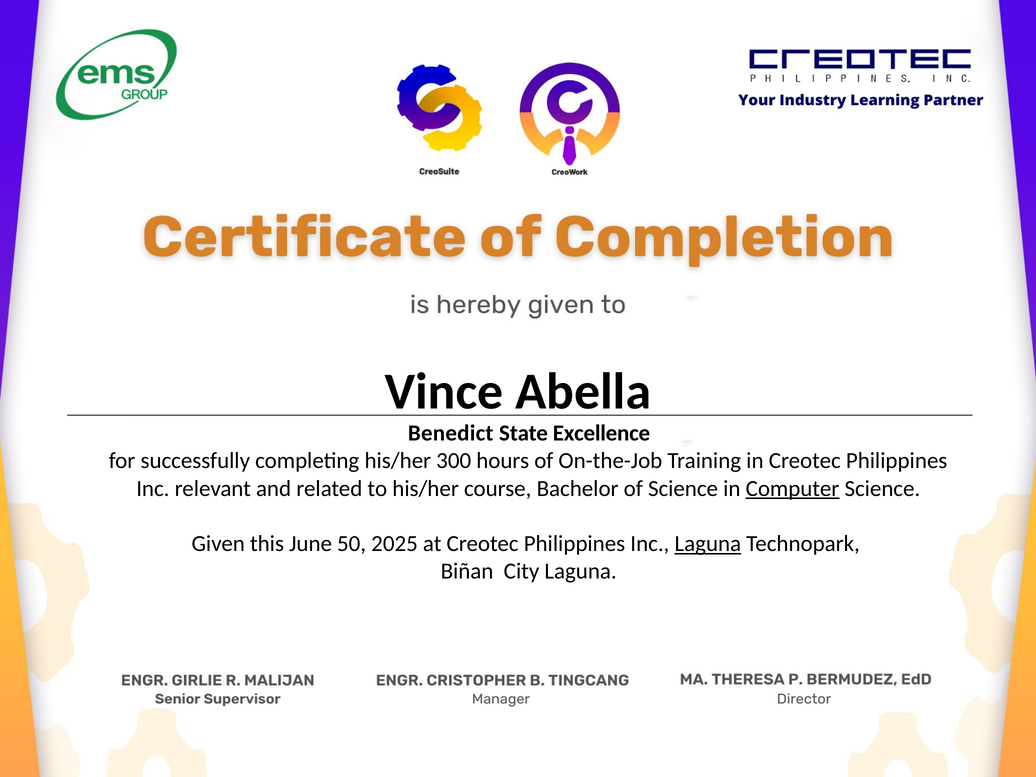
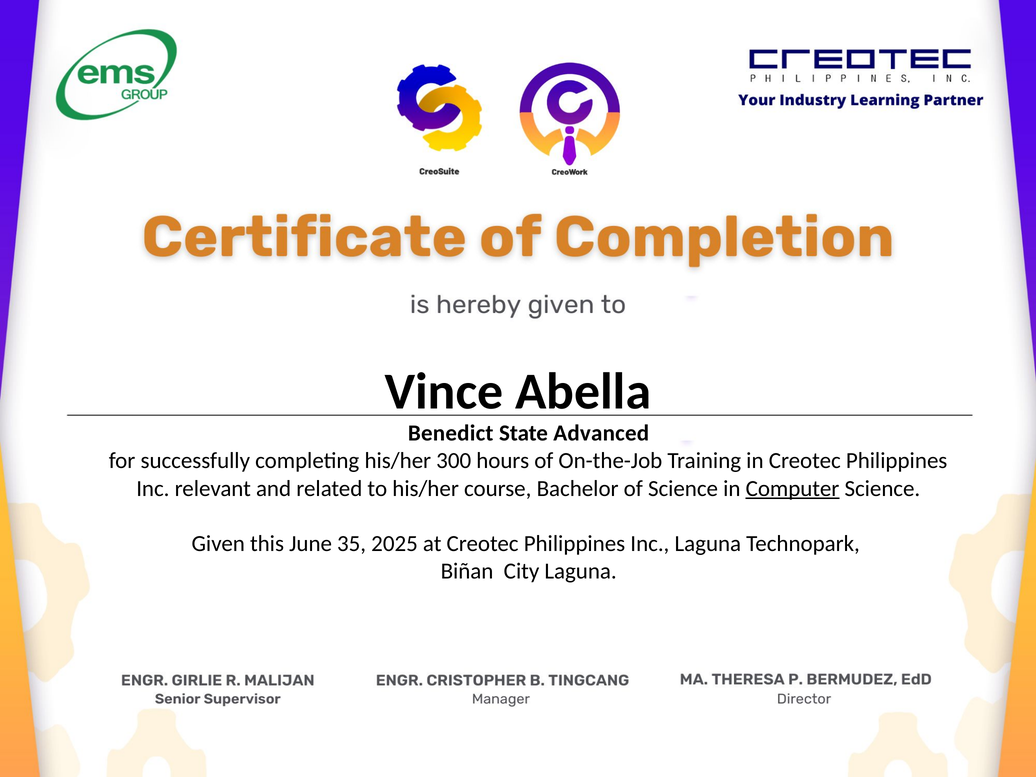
Excellence: Excellence -> Advanced
50: 50 -> 35
Laguna at (708, 544) underline: present -> none
